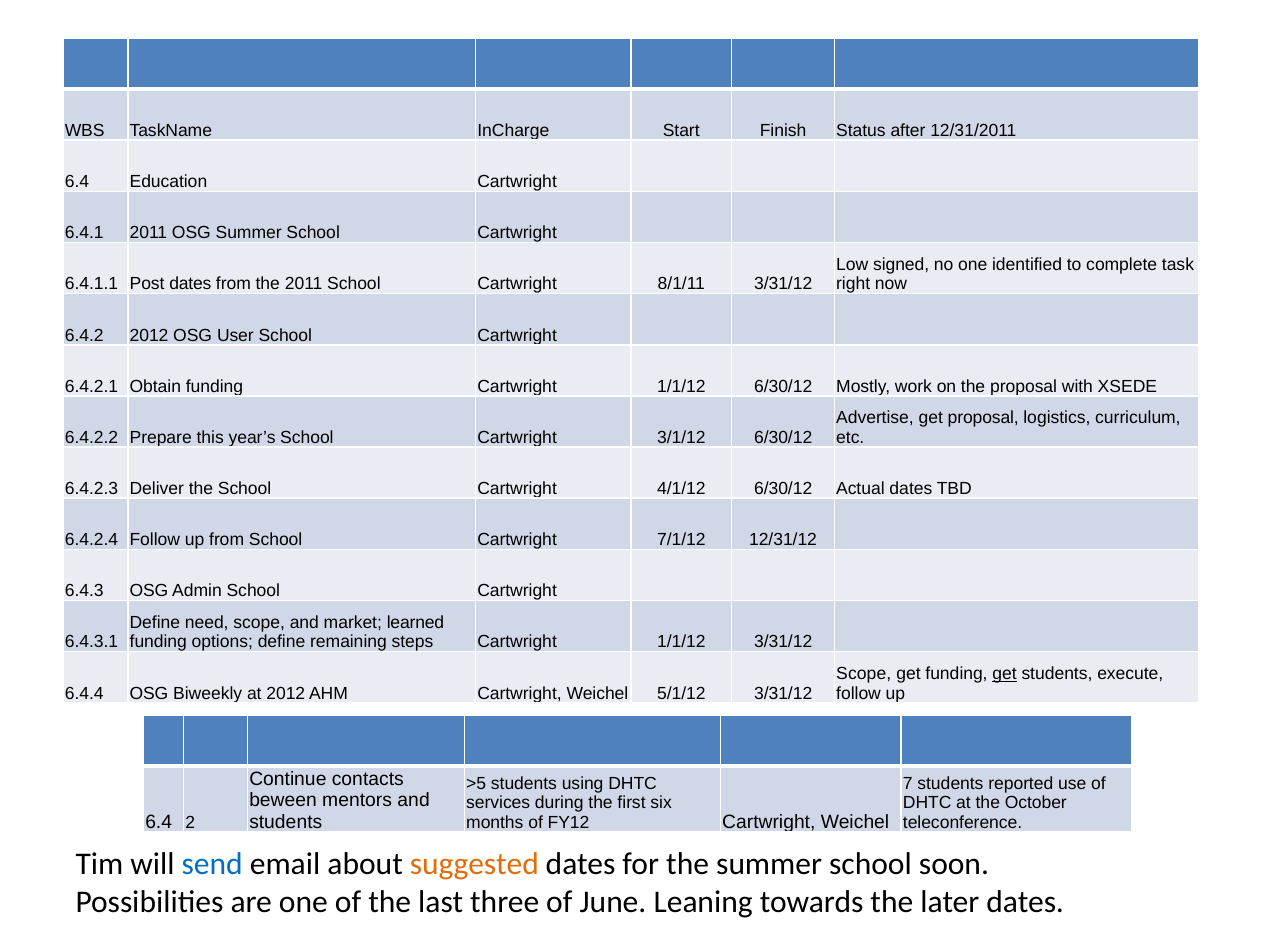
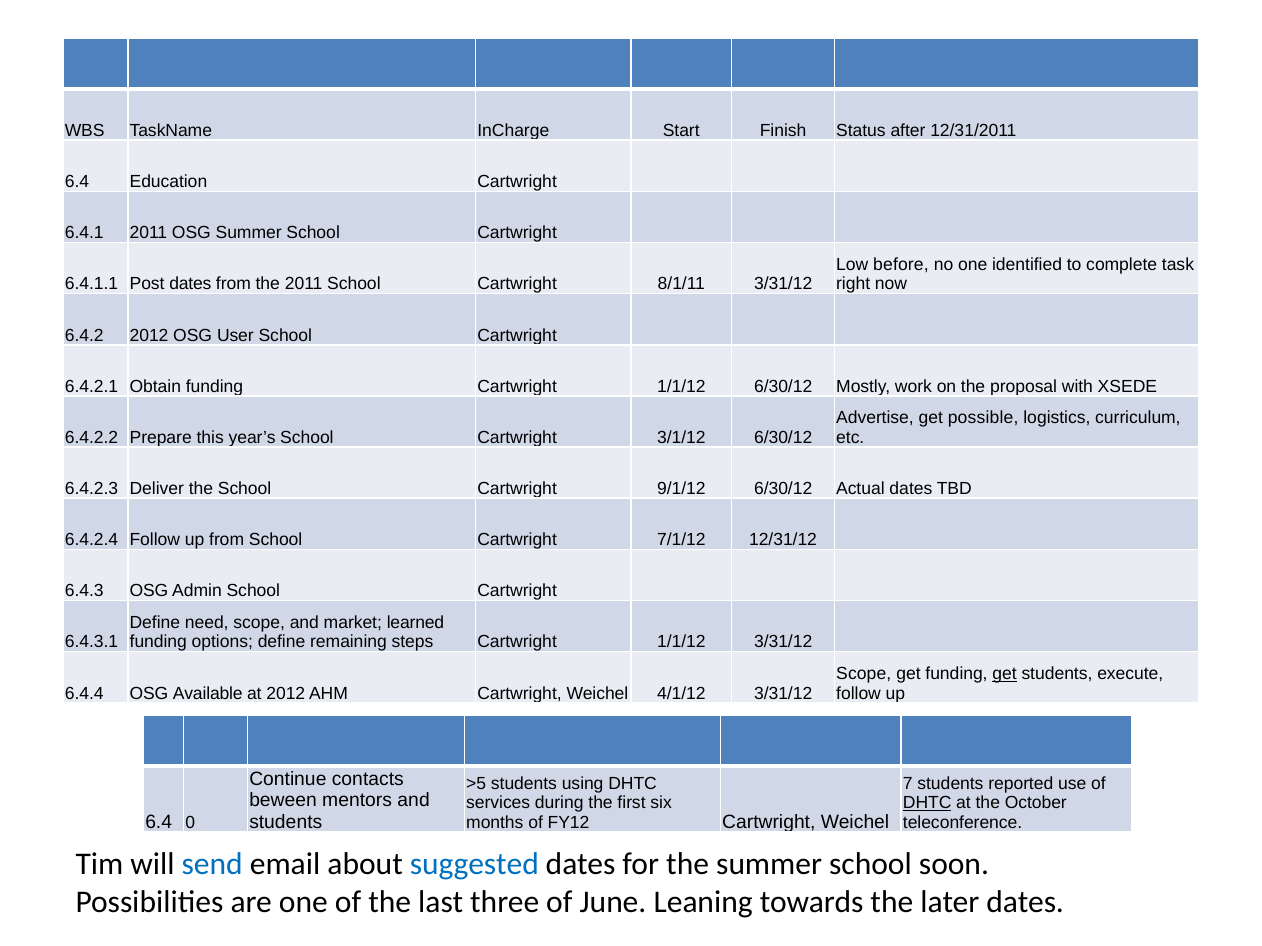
signed: signed -> before
get proposal: proposal -> possible
4/1/12: 4/1/12 -> 9/1/12
Biweekly: Biweekly -> Available
5/1/12: 5/1/12 -> 4/1/12
DHTC at (927, 803) underline: none -> present
2: 2 -> 0
suggested colour: orange -> blue
